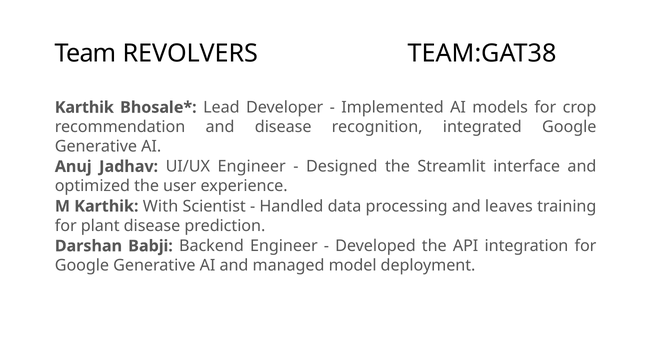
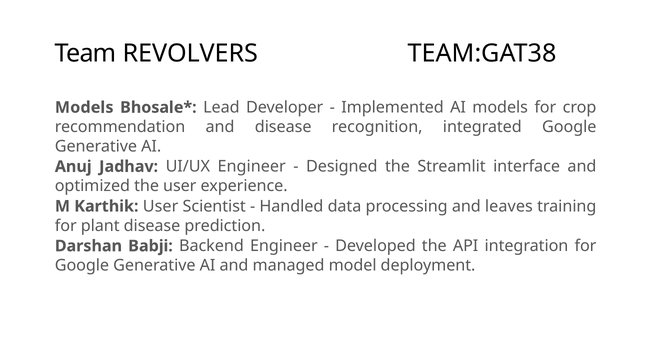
Karthik at (84, 107): Karthik -> Models
Karthik With: With -> User
